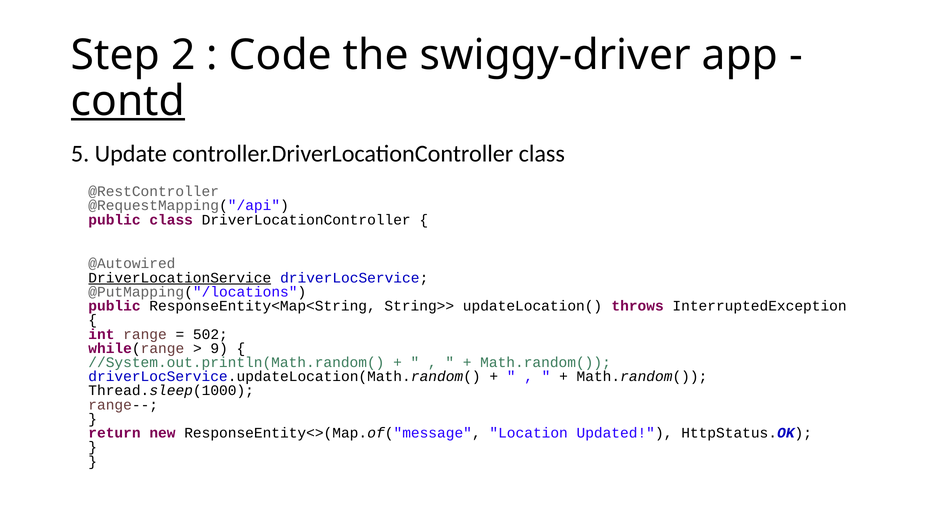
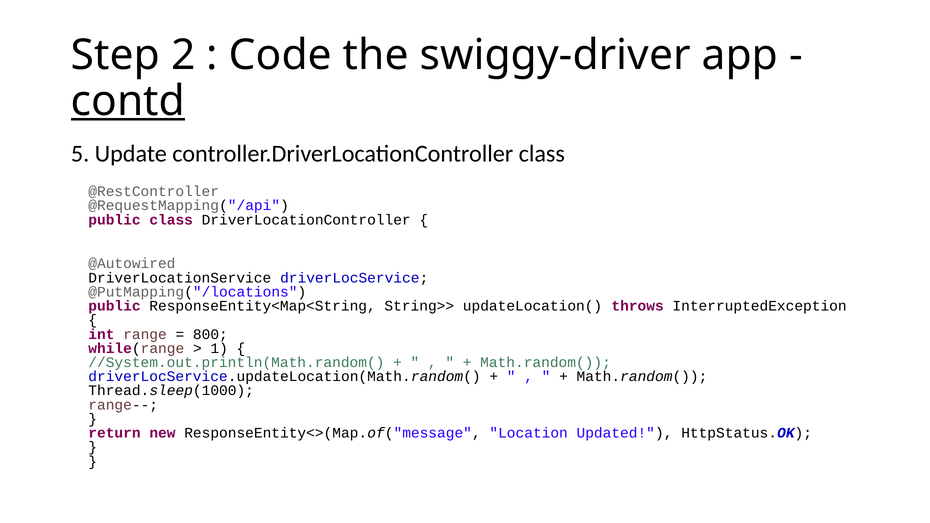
DriverLocationService underline: present -> none
502: 502 -> 800
9: 9 -> 1
